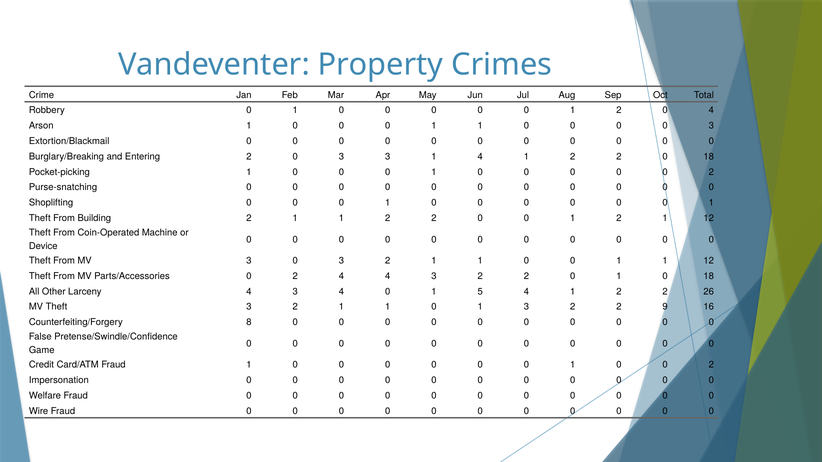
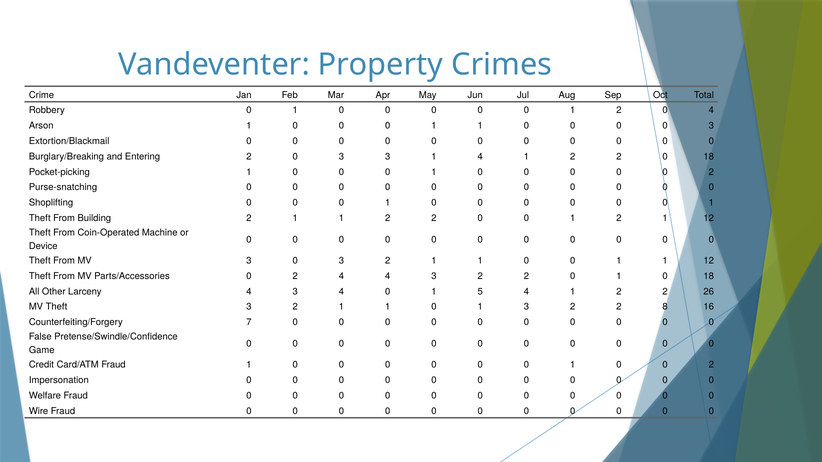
9: 9 -> 8
8: 8 -> 7
